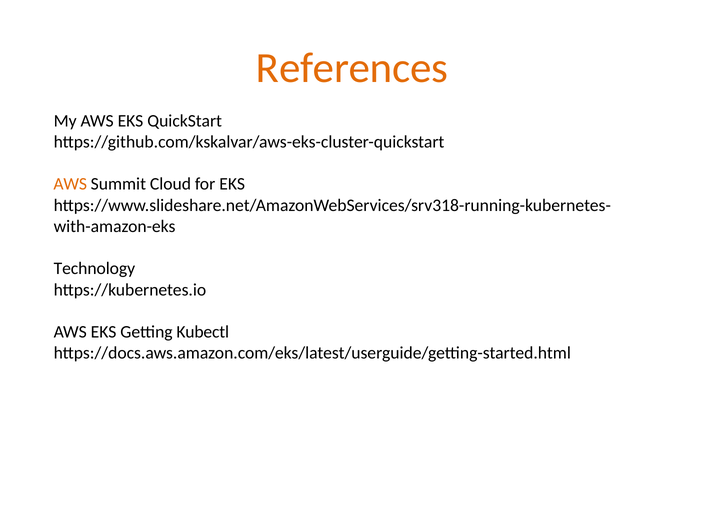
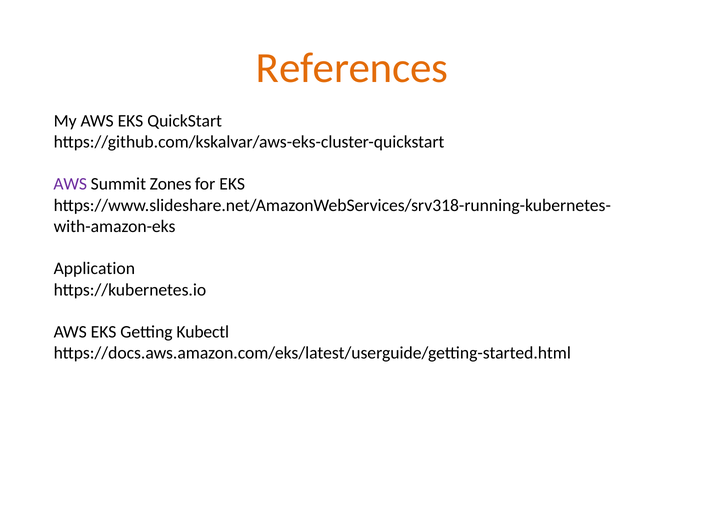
AWS at (70, 184) colour: orange -> purple
Cloud: Cloud -> Zones
Technology: Technology -> Application
